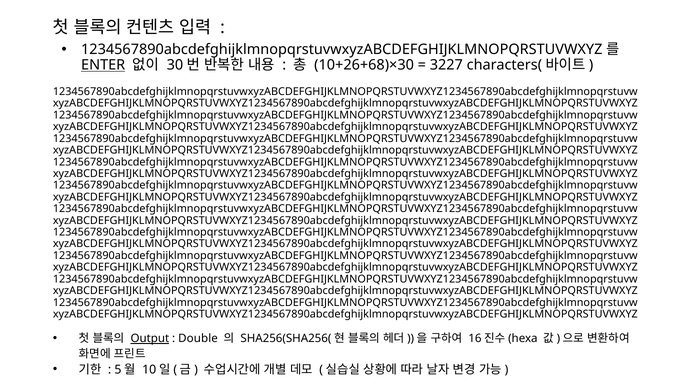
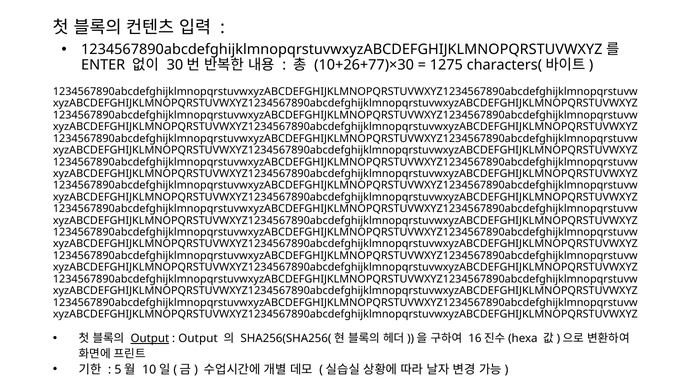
ENTER underline: present -> none
10+26+68)×30: 10+26+68)×30 -> 10+26+77)×30
3227: 3227 -> 1275
Double at (198, 339): Double -> Output
